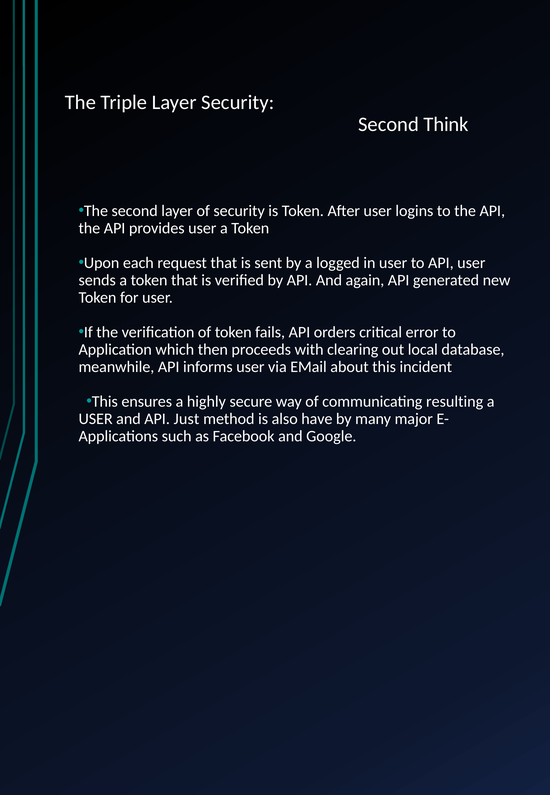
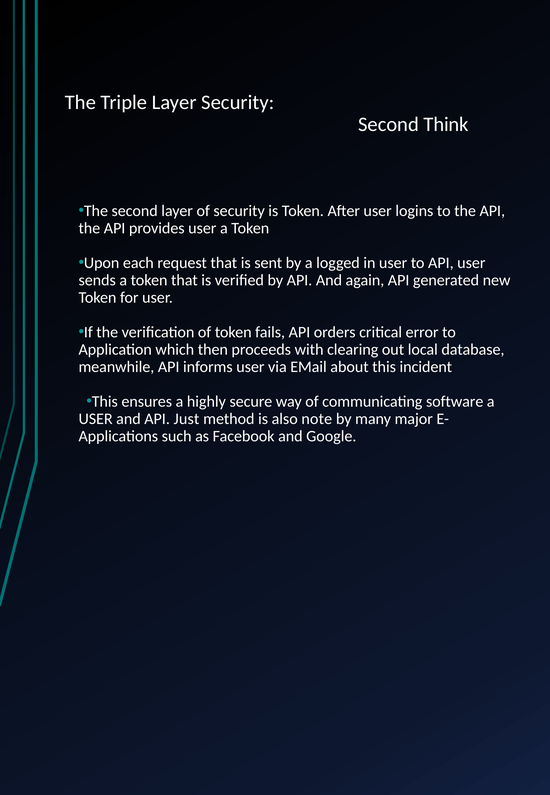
resulting: resulting -> software
have: have -> note
